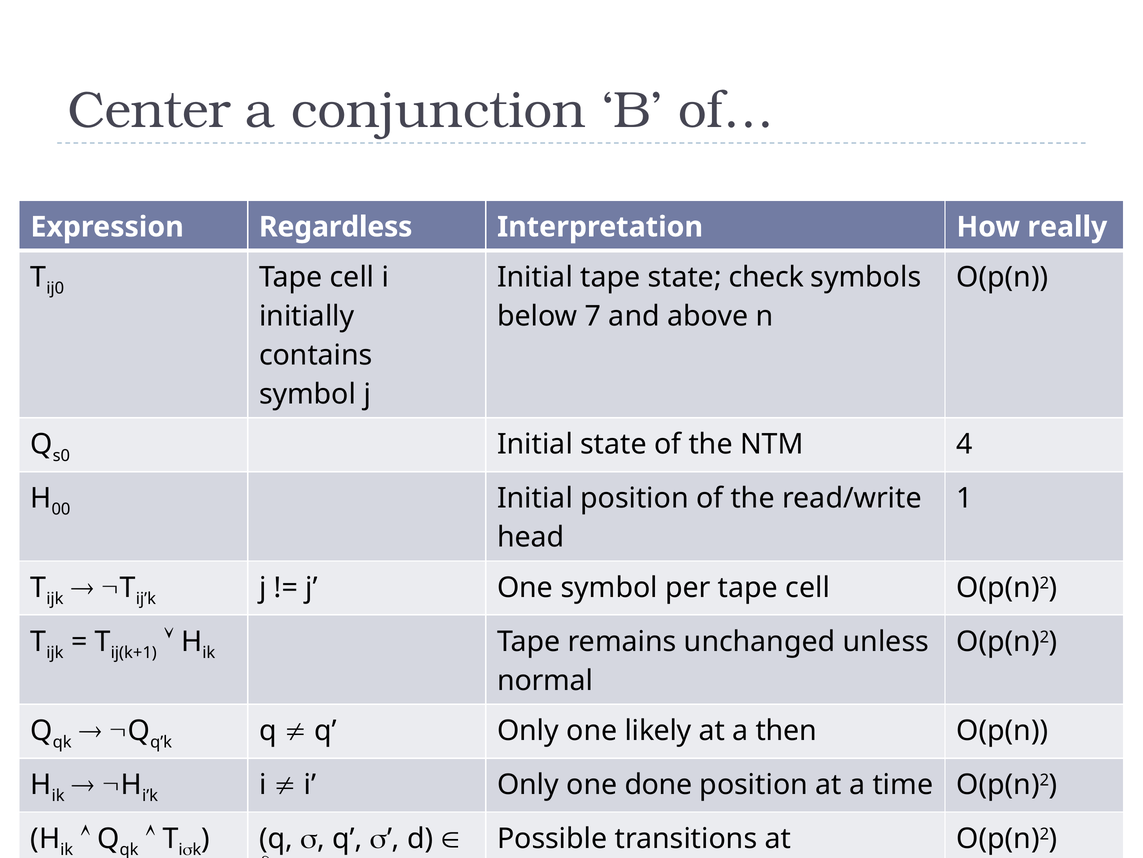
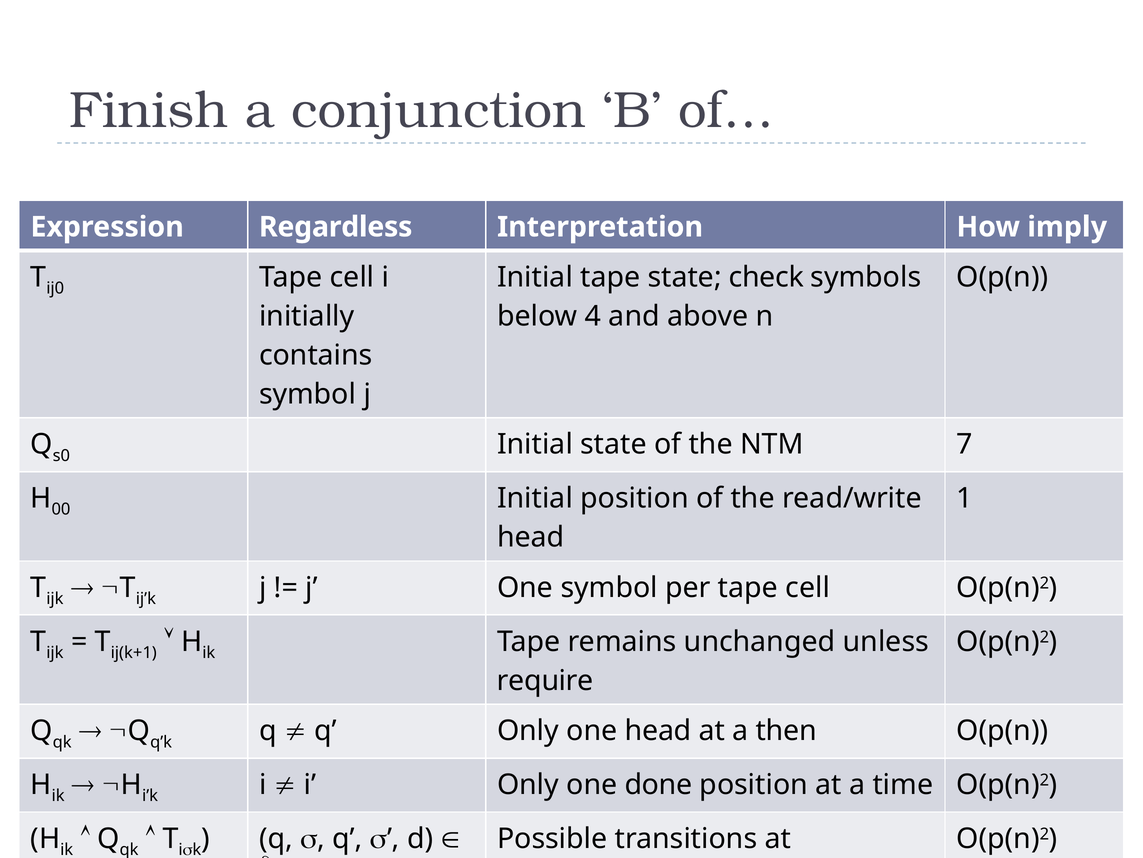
Center at (149, 110): Center -> Finish
really: really -> imply
7: 7 -> 4
4: 4 -> 7
normal: normal -> require
one likely: likely -> head
